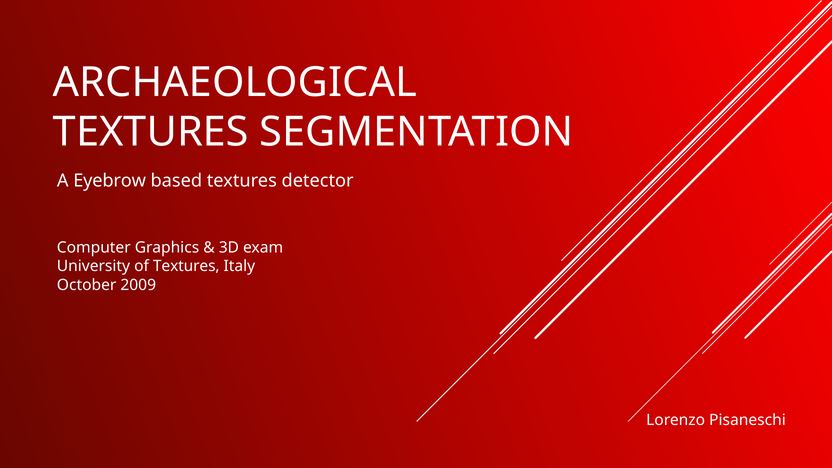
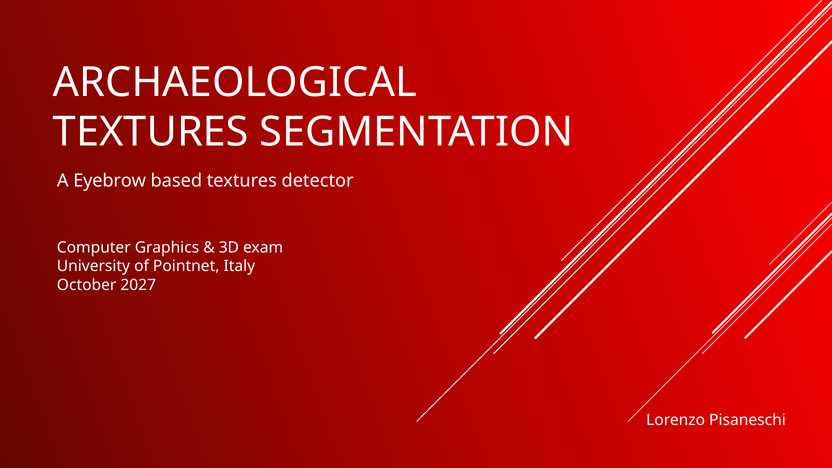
of Textures: Textures -> Pointnet
2009: 2009 -> 2027
